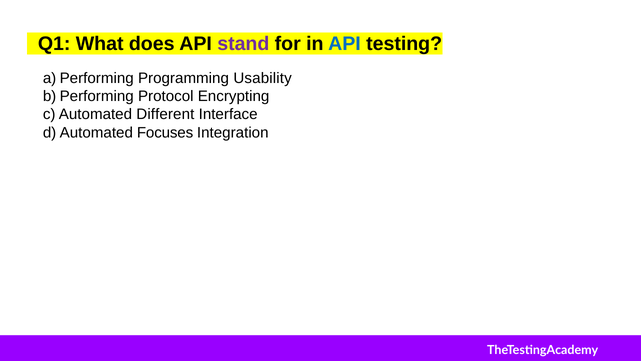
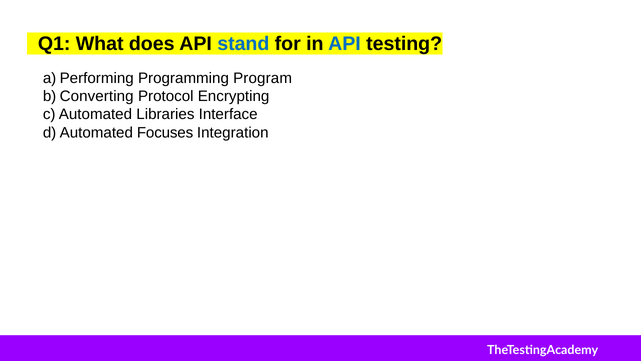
stand colour: purple -> blue
Usability: Usability -> Program
b Performing: Performing -> Converting
Different: Different -> Libraries
